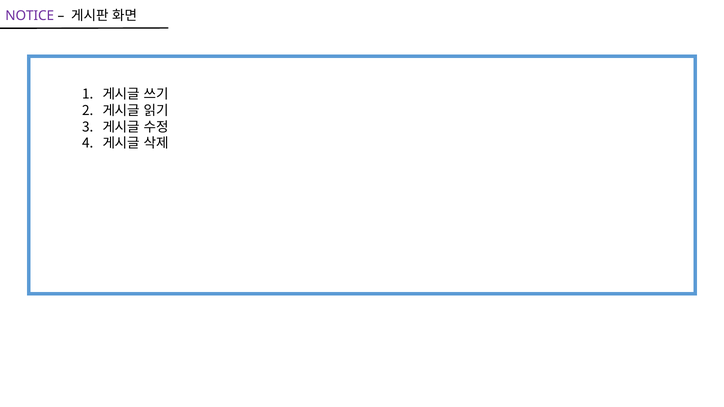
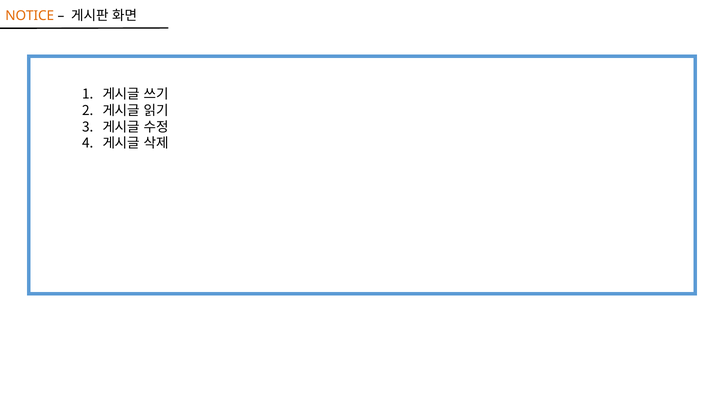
NOTICE colour: purple -> orange
